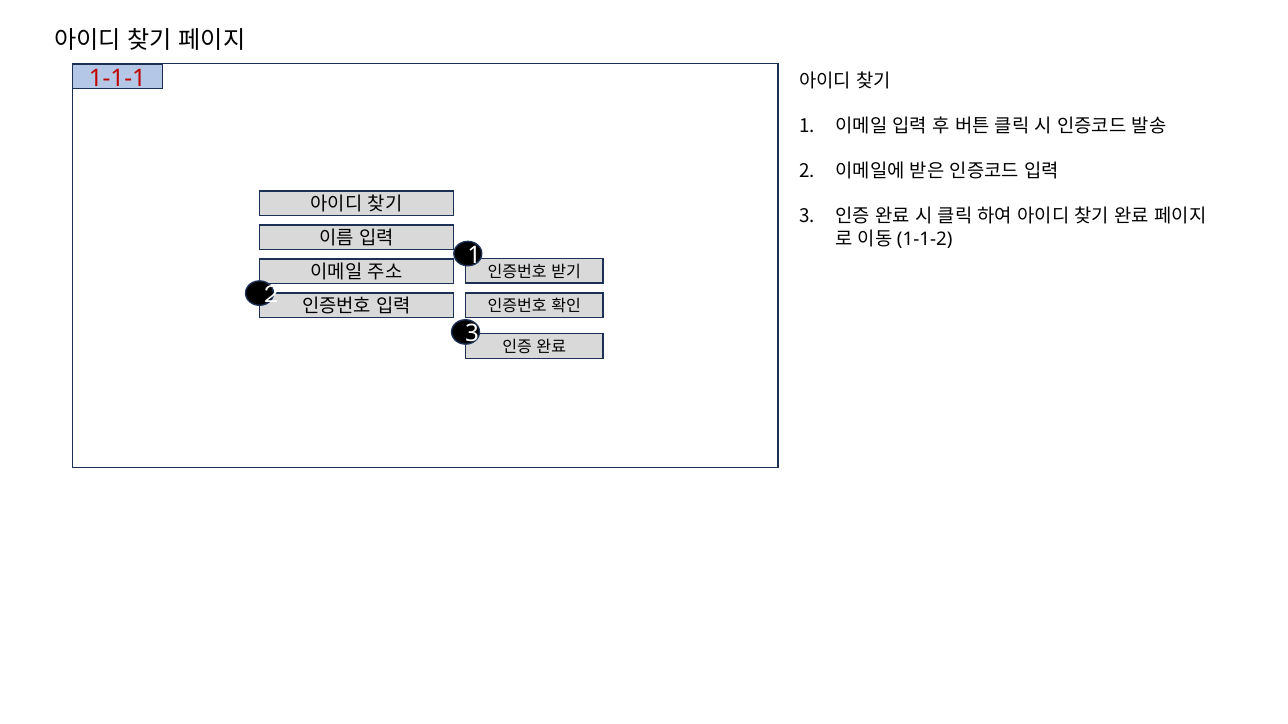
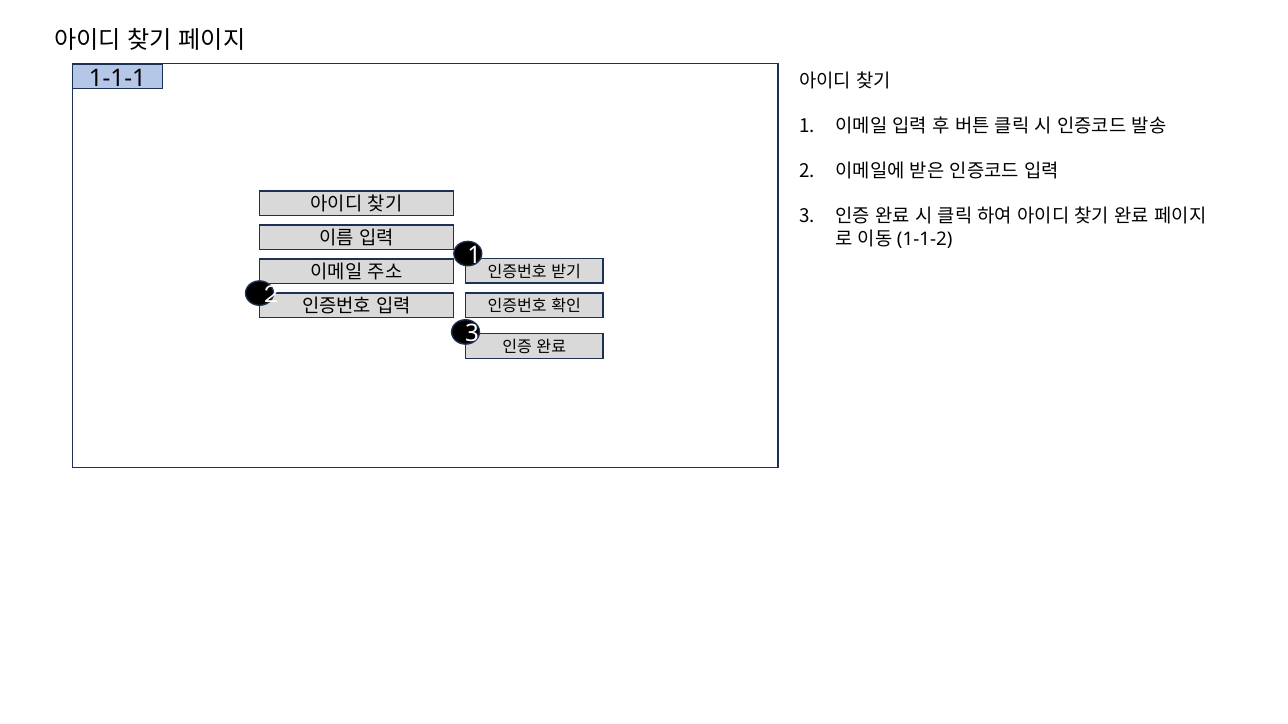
1-1-1 colour: red -> black
